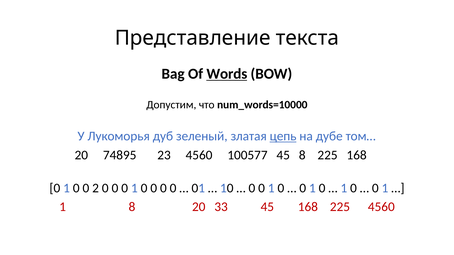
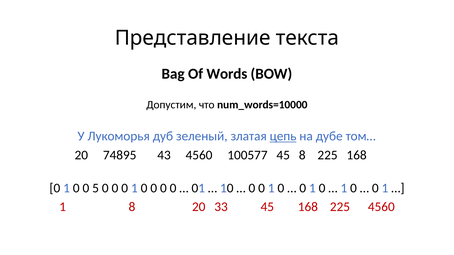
Words underline: present -> none
23: 23 -> 43
2: 2 -> 5
